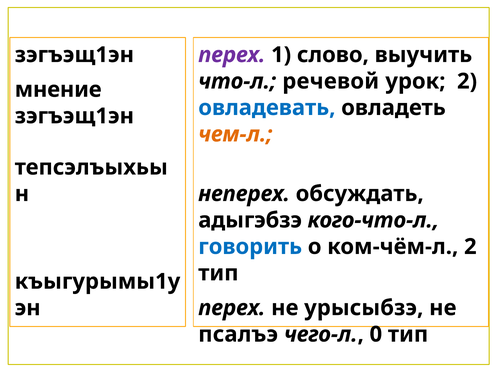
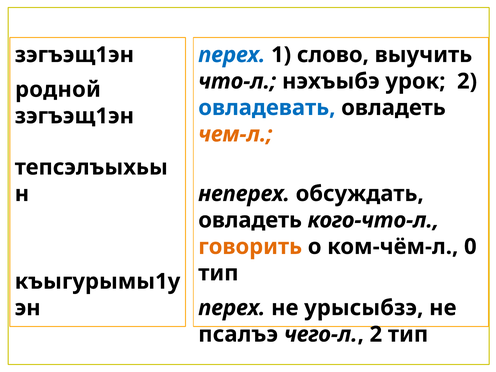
перех at (232, 55) colour: purple -> blue
речевой: речевой -> нэхъыбэ
мнение: мнение -> родной
адыгэбзэ at (250, 220): адыгэбзэ -> овладеть
говорить colour: blue -> orange
ком-чём-л 2: 2 -> 0
чего-л 0: 0 -> 2
